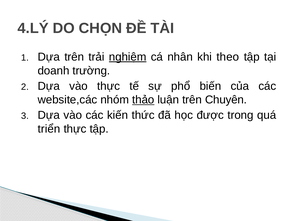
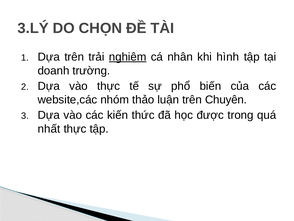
4.LÝ: 4.LÝ -> 3.LÝ
theo: theo -> hình
thảo underline: present -> none
triển: triển -> nhất
